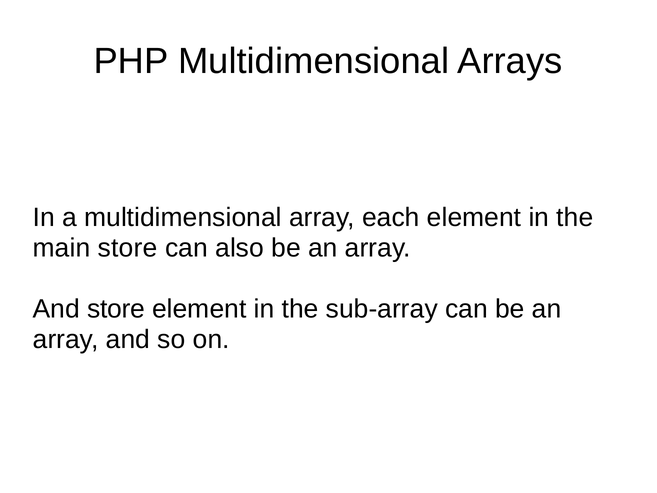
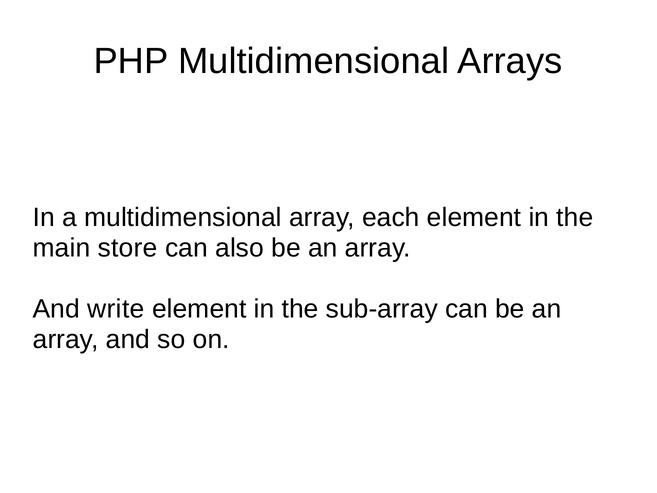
And store: store -> write
